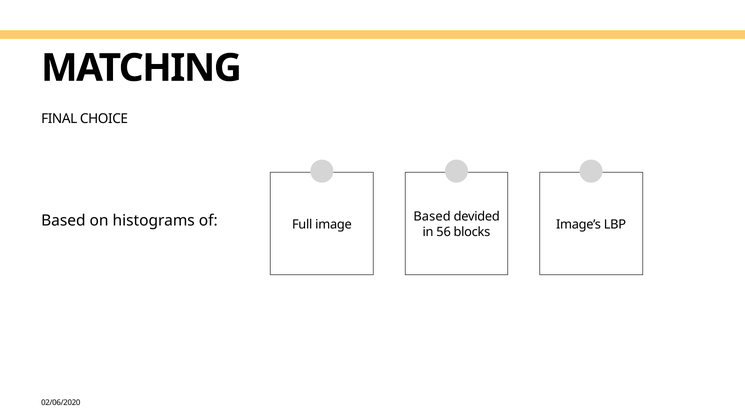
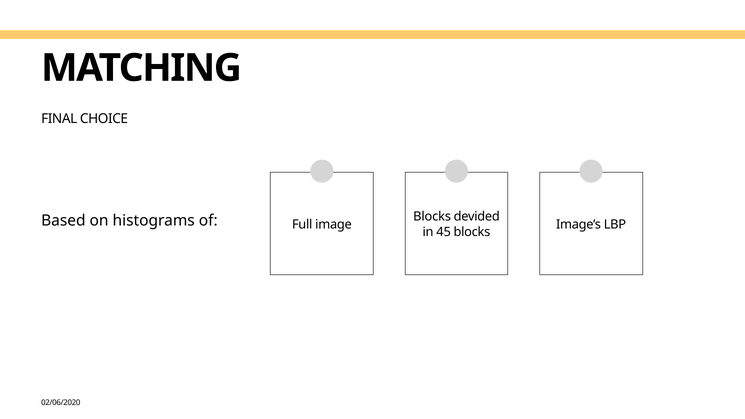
Based at (432, 217): Based -> Blocks
56: 56 -> 45
